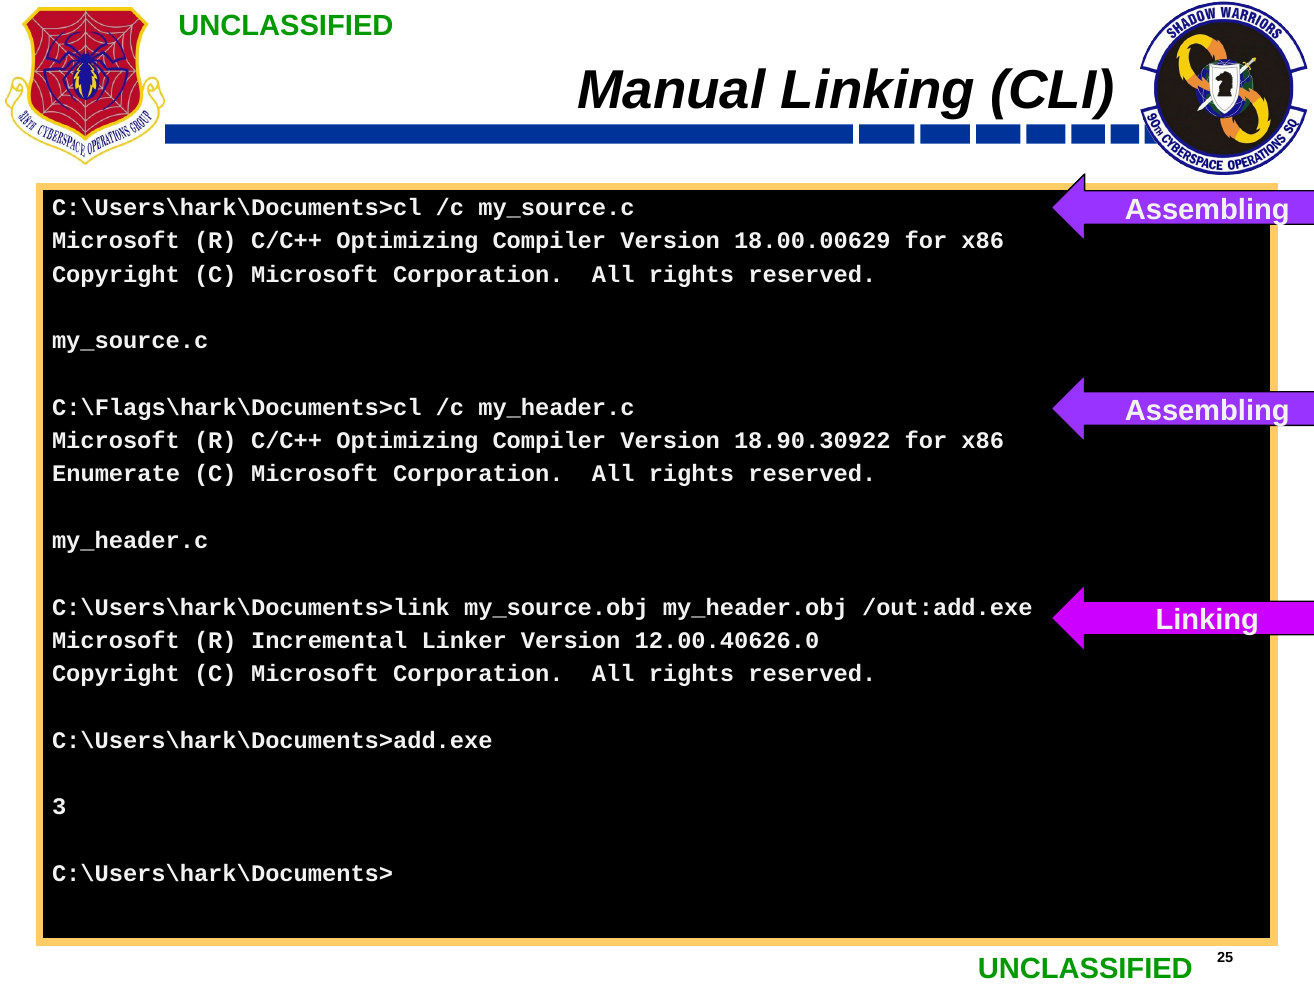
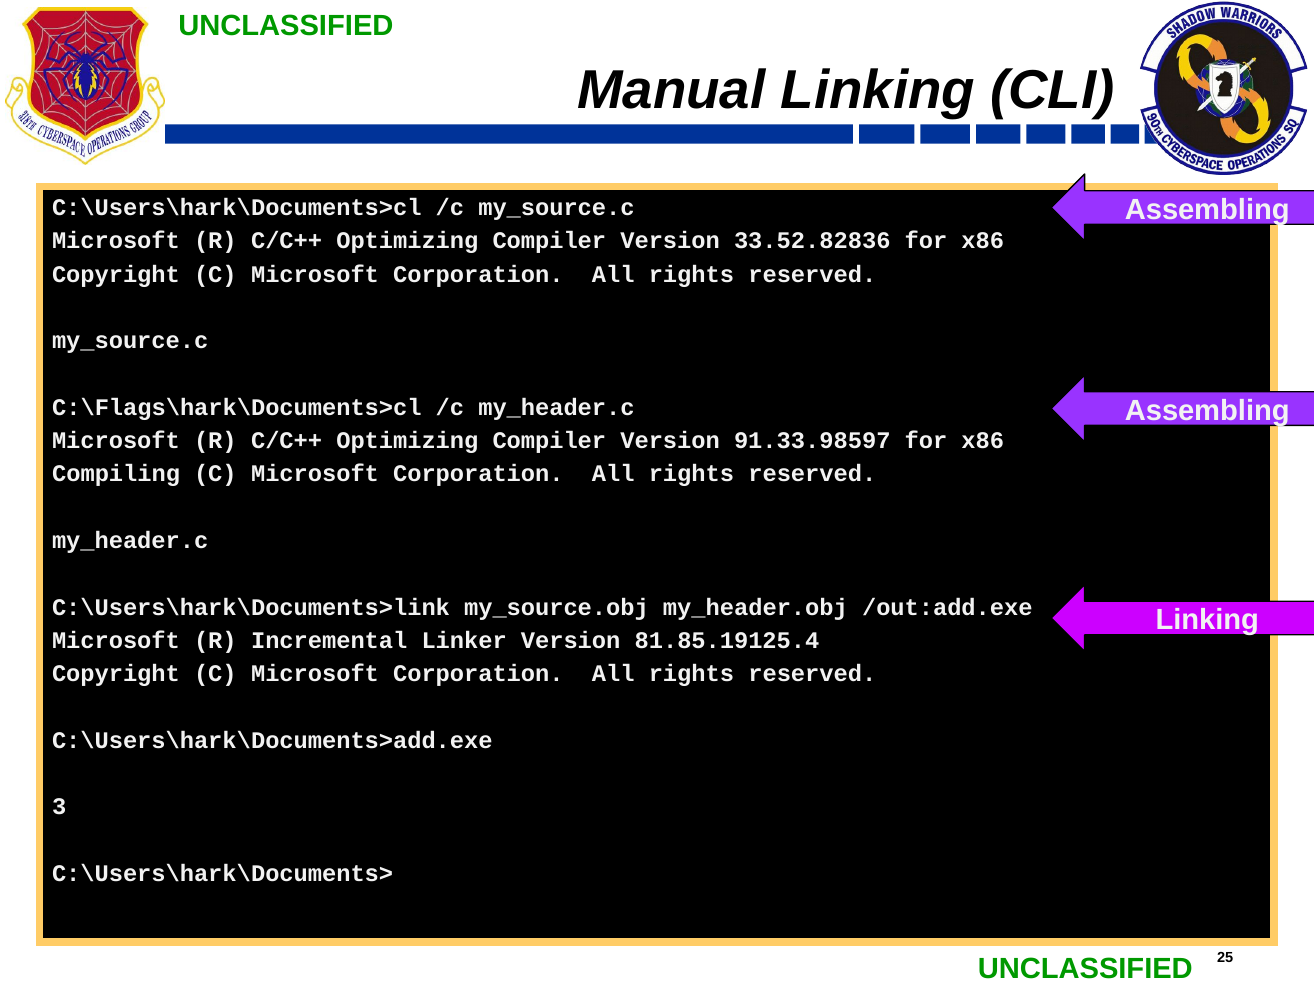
18.00.00629: 18.00.00629 -> 33.52.82836
18.90.30922: 18.90.30922 -> 91.33.98597
Enumerate: Enumerate -> Compiling
12.00.40626.0: 12.00.40626.0 -> 81.85.19125.4
